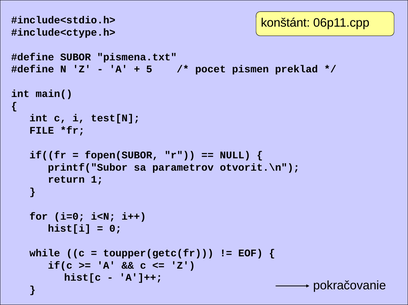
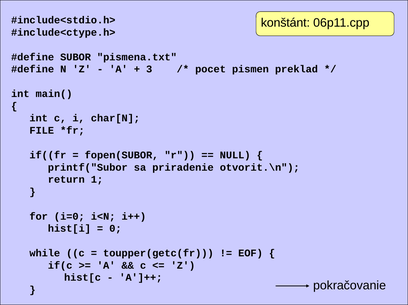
5: 5 -> 3
test[N: test[N -> char[N
parametrov: parametrov -> priradenie
